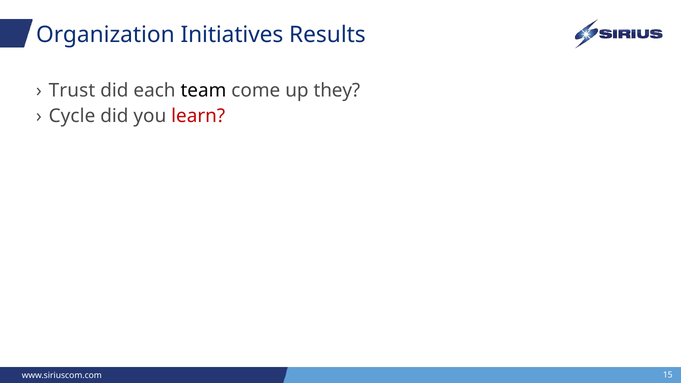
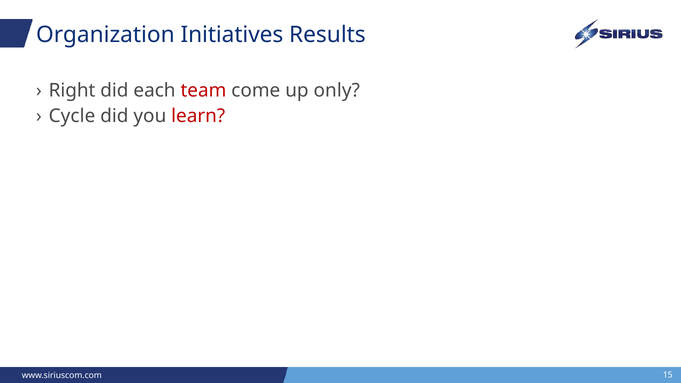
Trust: Trust -> Right
team colour: black -> red
they: they -> only
